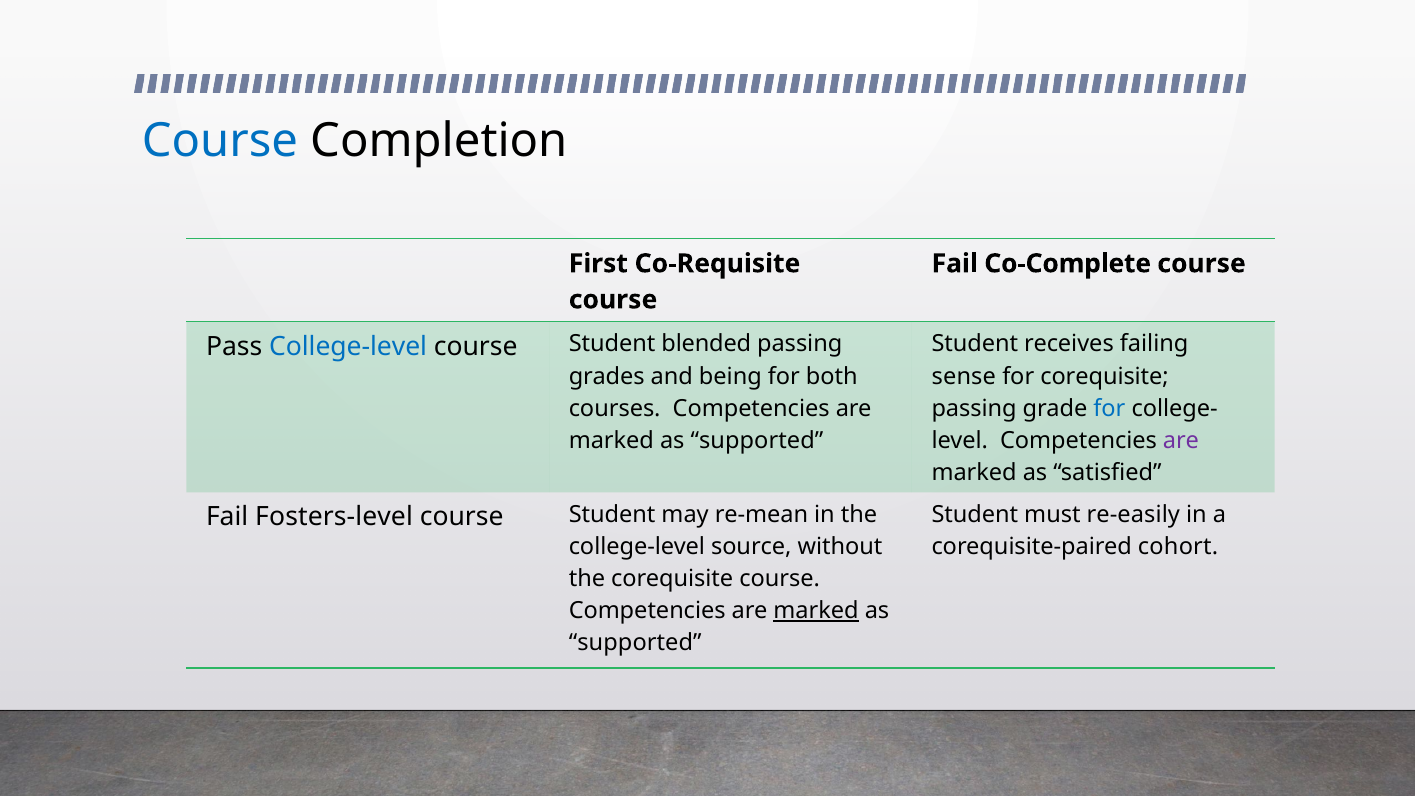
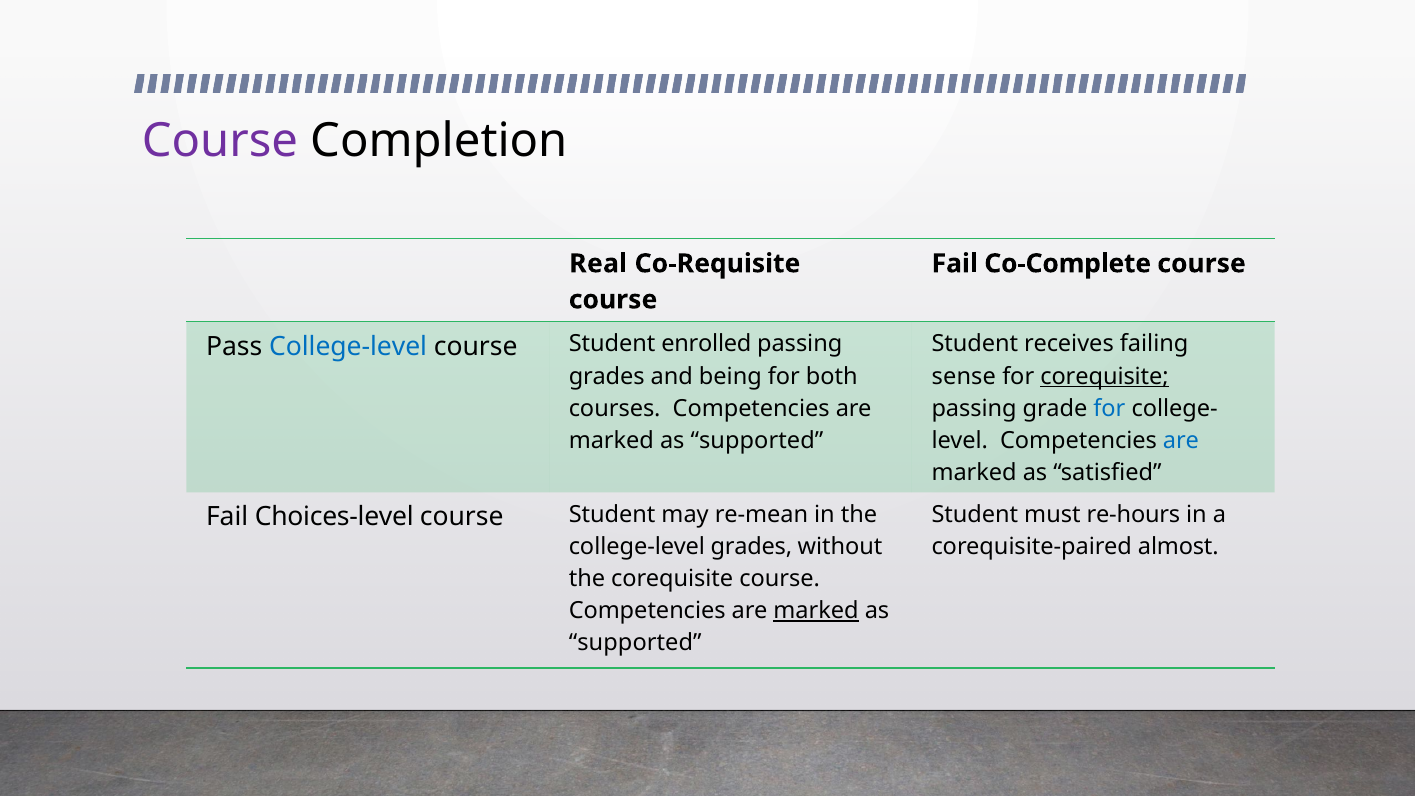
Course at (220, 141) colour: blue -> purple
First: First -> Real
blended: blended -> enrolled
corequisite at (1104, 376) underline: none -> present
are at (1181, 440) colour: purple -> blue
re-easily: re-easily -> re-hours
Fosters-level: Fosters-level -> Choices-level
college-level source: source -> grades
cohort: cohort -> almost
